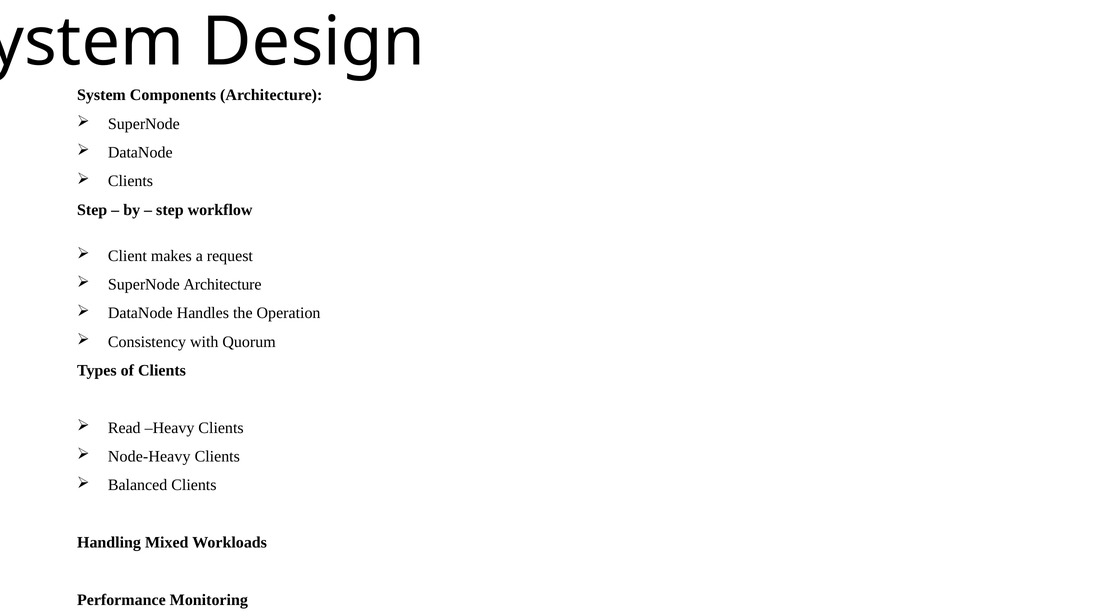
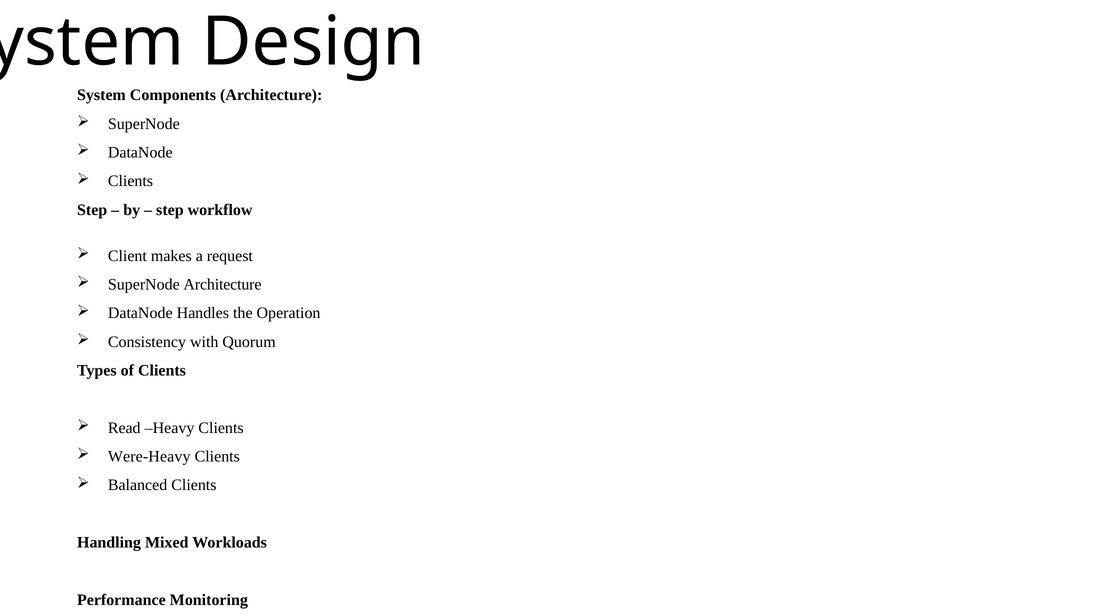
Node-Heavy: Node-Heavy -> Were-Heavy
